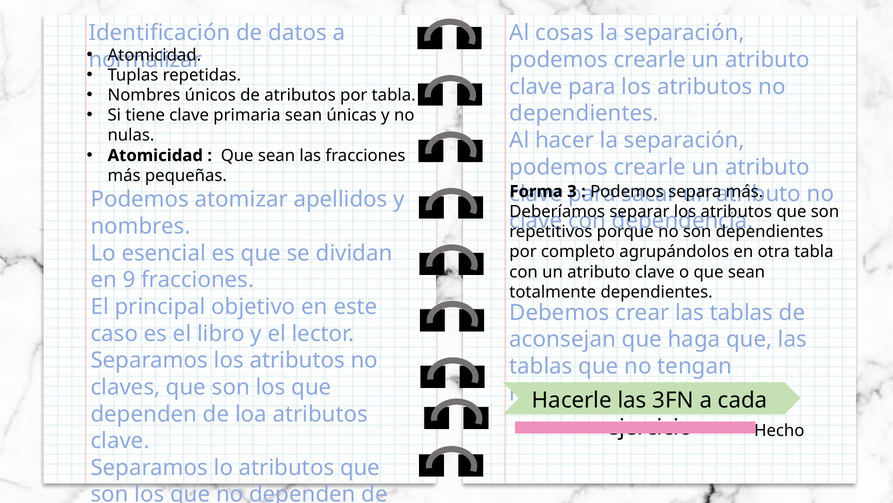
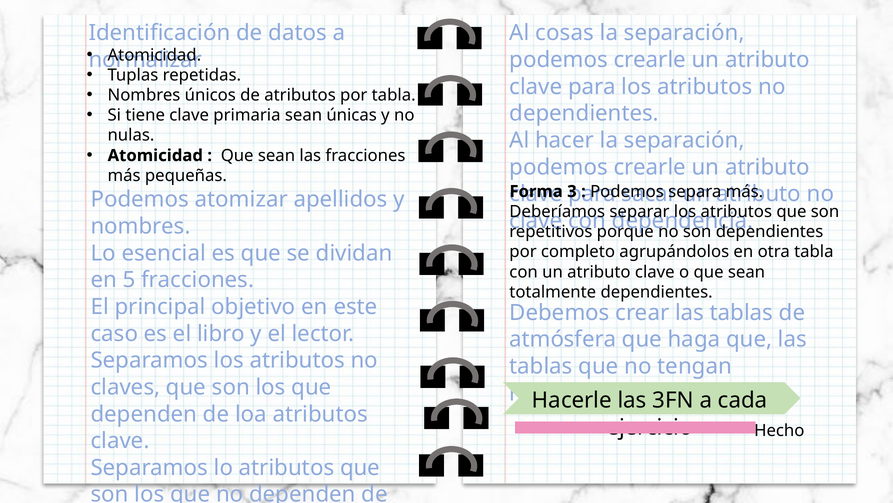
9: 9 -> 5
aconsejan: aconsejan -> atmósfera
